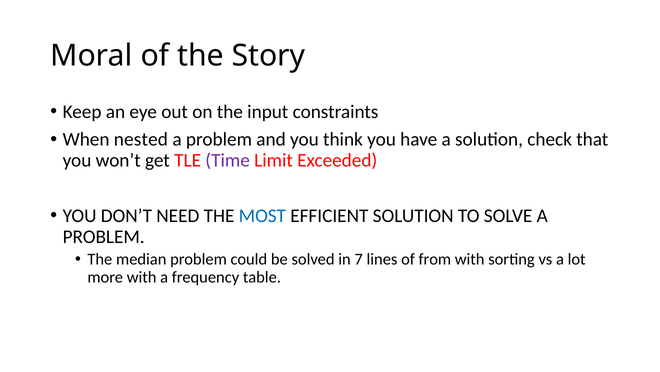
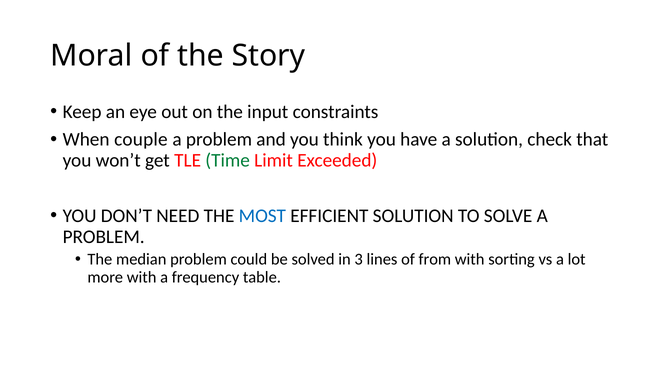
nested: nested -> couple
Time colour: purple -> green
7: 7 -> 3
